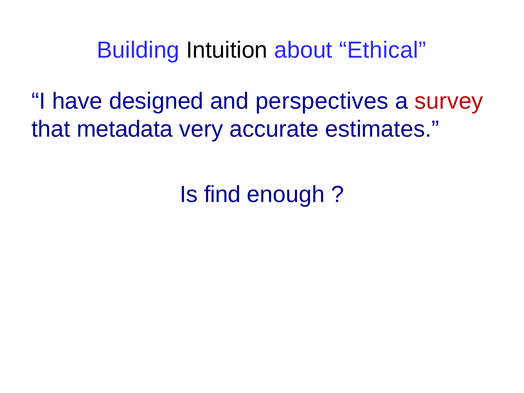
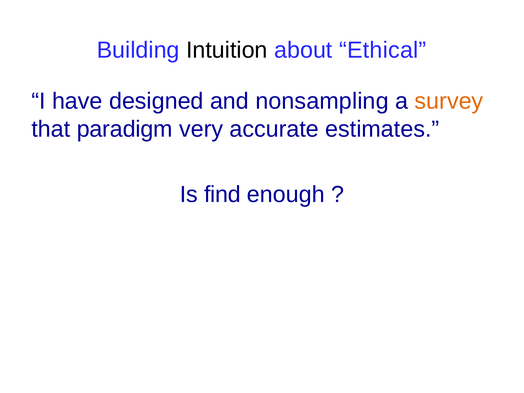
perspectives: perspectives -> nonsampling
survey colour: red -> orange
metadata: metadata -> paradigm
